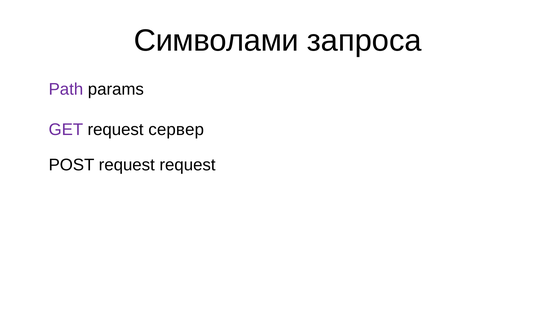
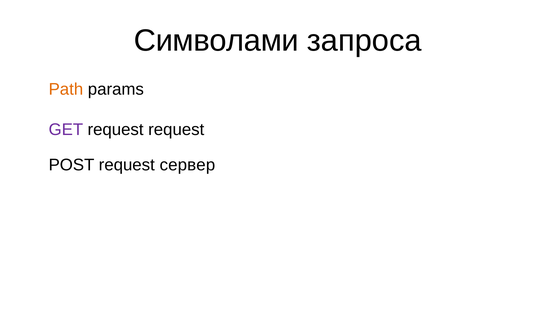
Path colour: purple -> orange
request сервер: сервер -> request
request request: request -> сервер
